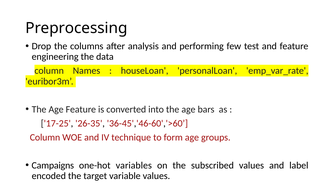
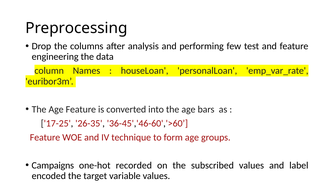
Column at (45, 137): Column -> Feature
variables: variables -> recorded
